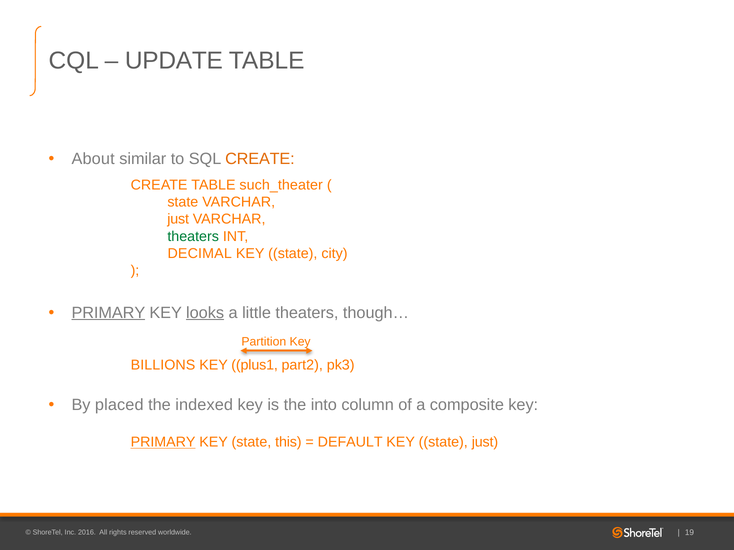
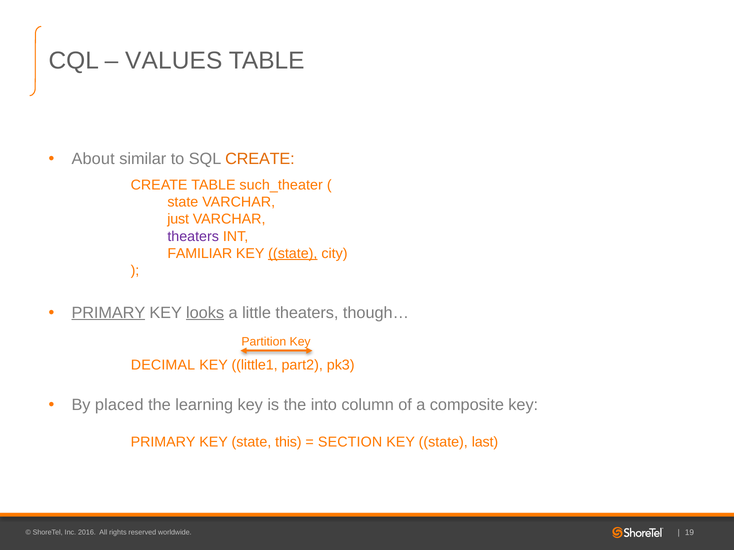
UPDATE: UPDATE -> VALUES
theaters at (193, 237) colour: green -> purple
DECIMAL: DECIMAL -> FAMILIAR
state at (293, 254) underline: none -> present
BILLIONS: BILLIONS -> DECIMAL
plus1: plus1 -> little1
indexed: indexed -> learning
PRIMARY at (163, 443) underline: present -> none
DEFAULT: DEFAULT -> SECTION
state just: just -> last
